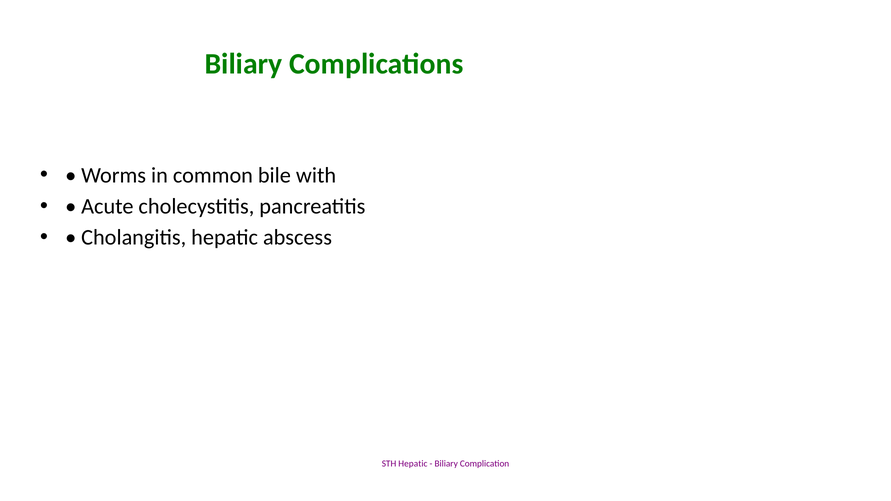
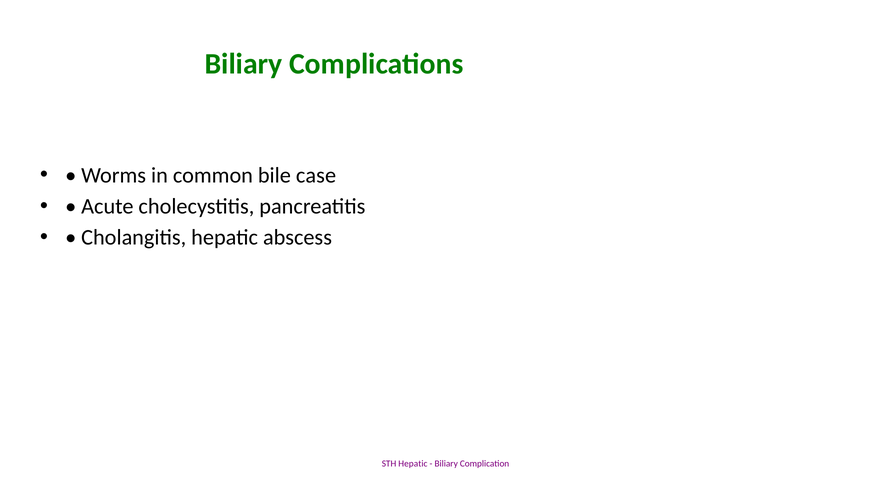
with: with -> case
